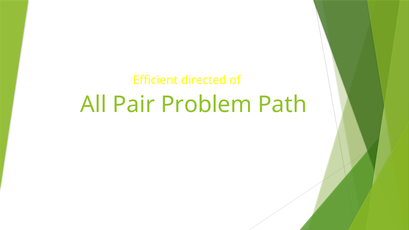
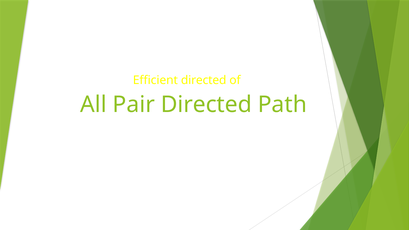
Pair Problem: Problem -> Directed
